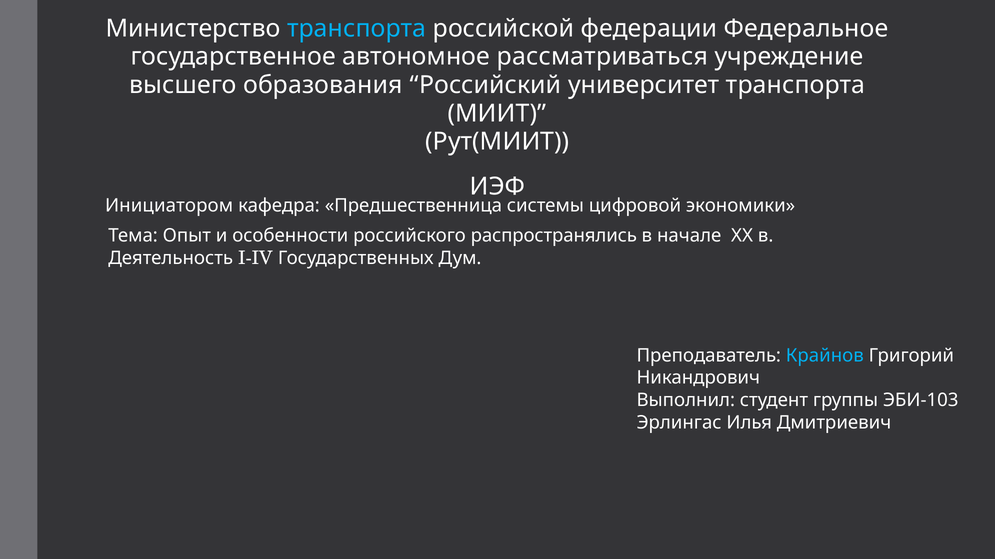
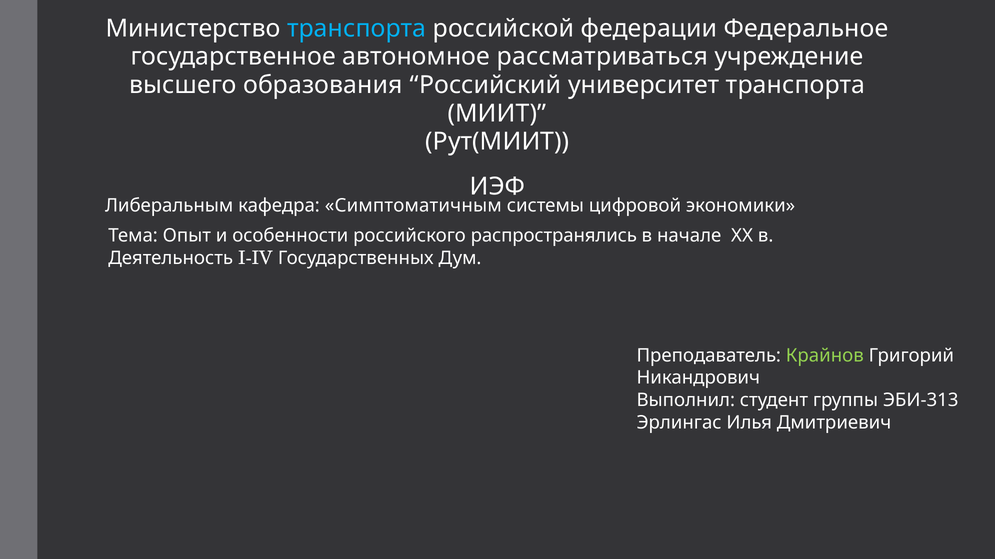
Инициатором: Инициатором -> Либеральным
Предшественница: Предшественница -> Симптоматичным
Крайнов colour: light blue -> light green
ЭБИ-103: ЭБИ-103 -> ЭБИ-313
